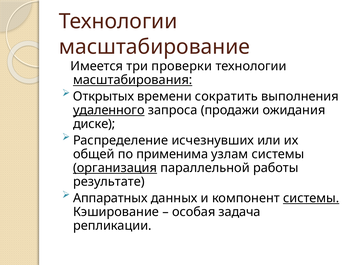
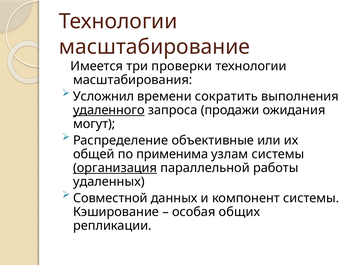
масштабирования underline: present -> none
Открытых: Открытых -> Усложнил
диске: диске -> могут
исчезнувших: исчезнувших -> объективные
результате: результате -> удаленных
Аппаратных: Аппаратных -> Совместной
системы at (311, 198) underline: present -> none
задача: задача -> общих
